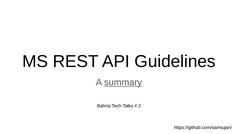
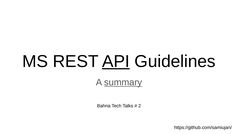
API underline: none -> present
